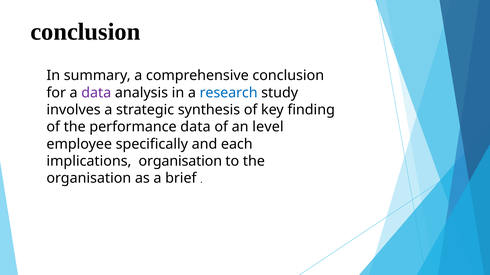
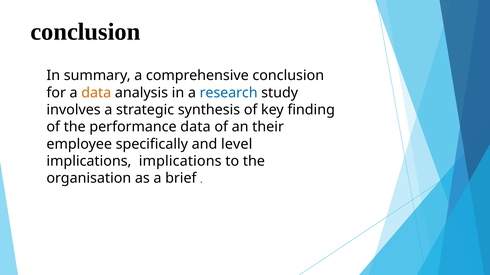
data at (96, 93) colour: purple -> orange
level: level -> their
each: each -> level
implications organisation: organisation -> implications
